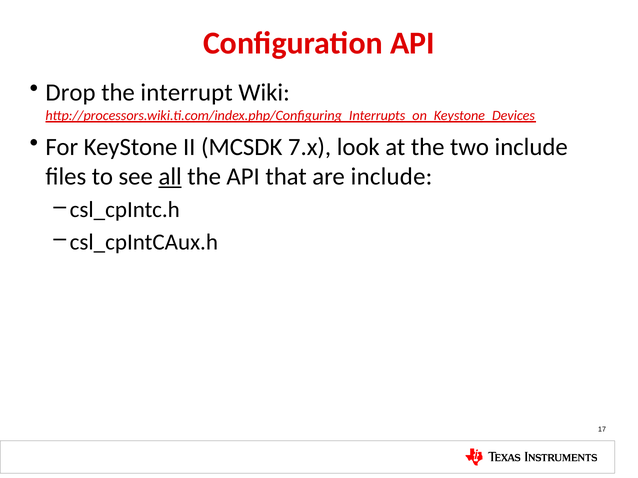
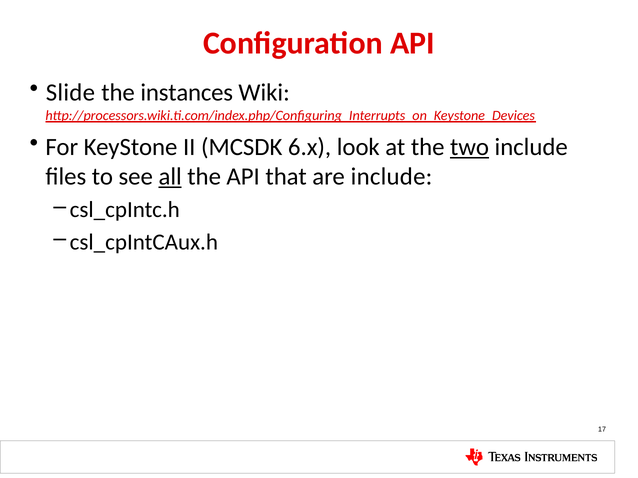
Drop: Drop -> Slide
interrupt: interrupt -> instances
7.x: 7.x -> 6.x
two underline: none -> present
